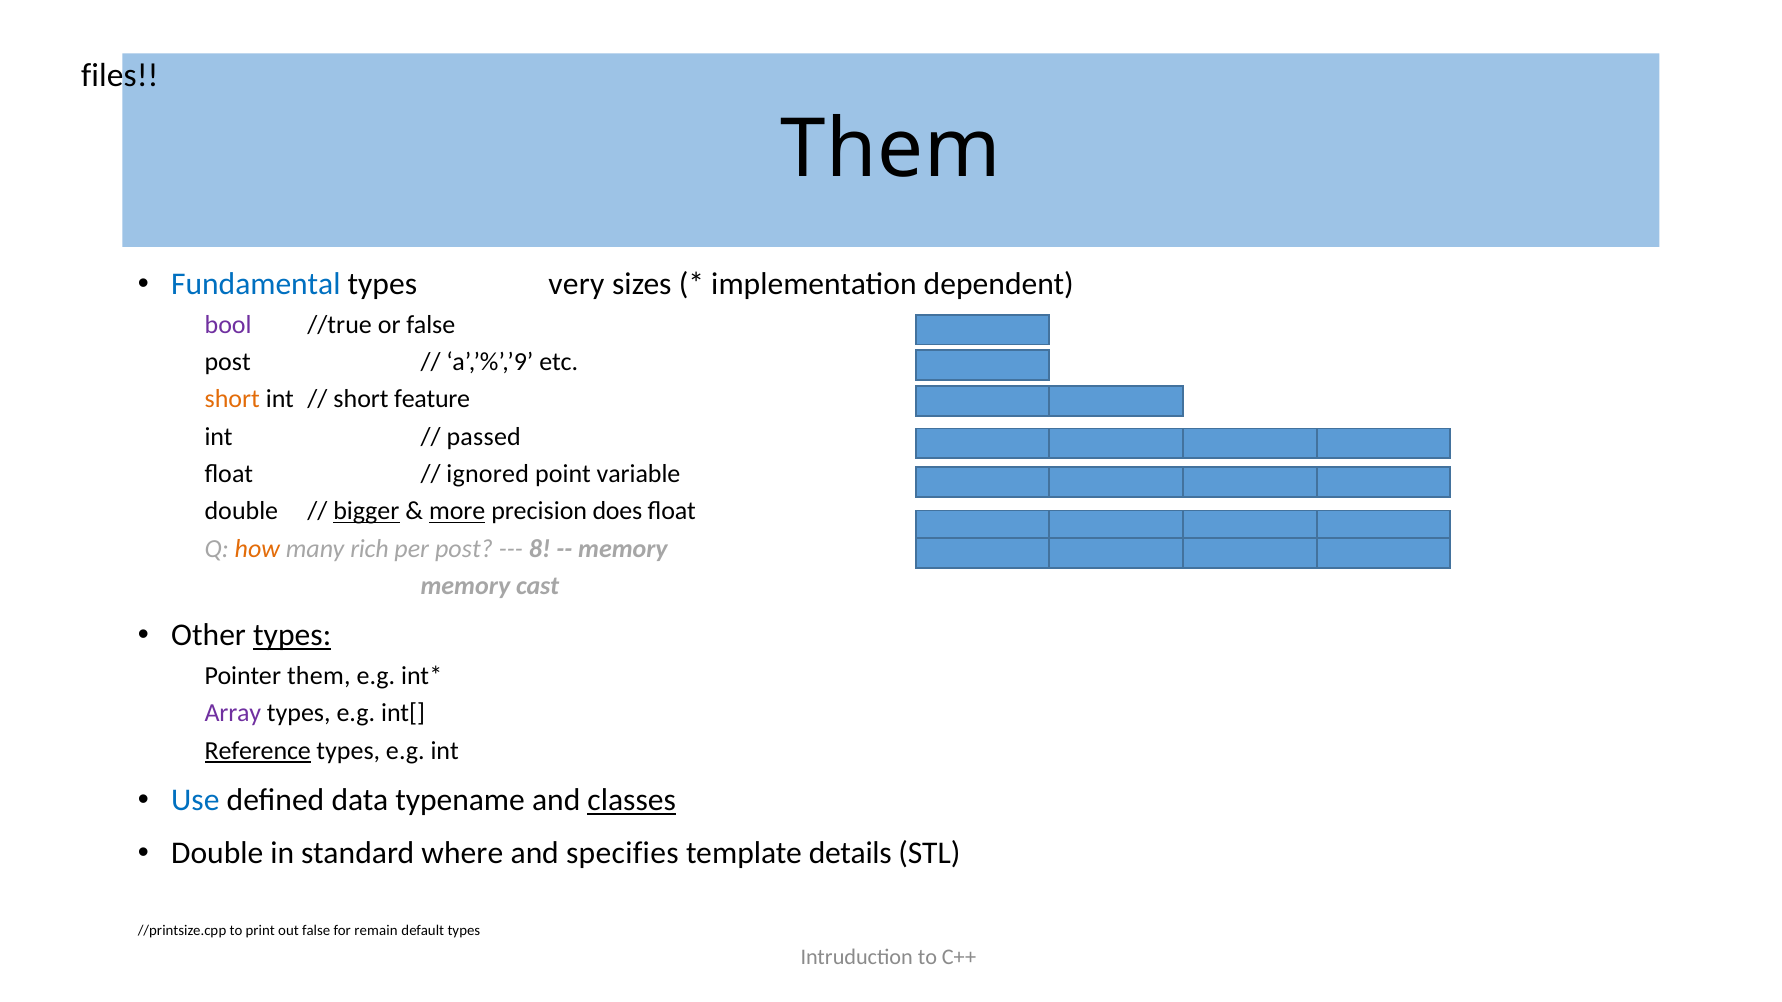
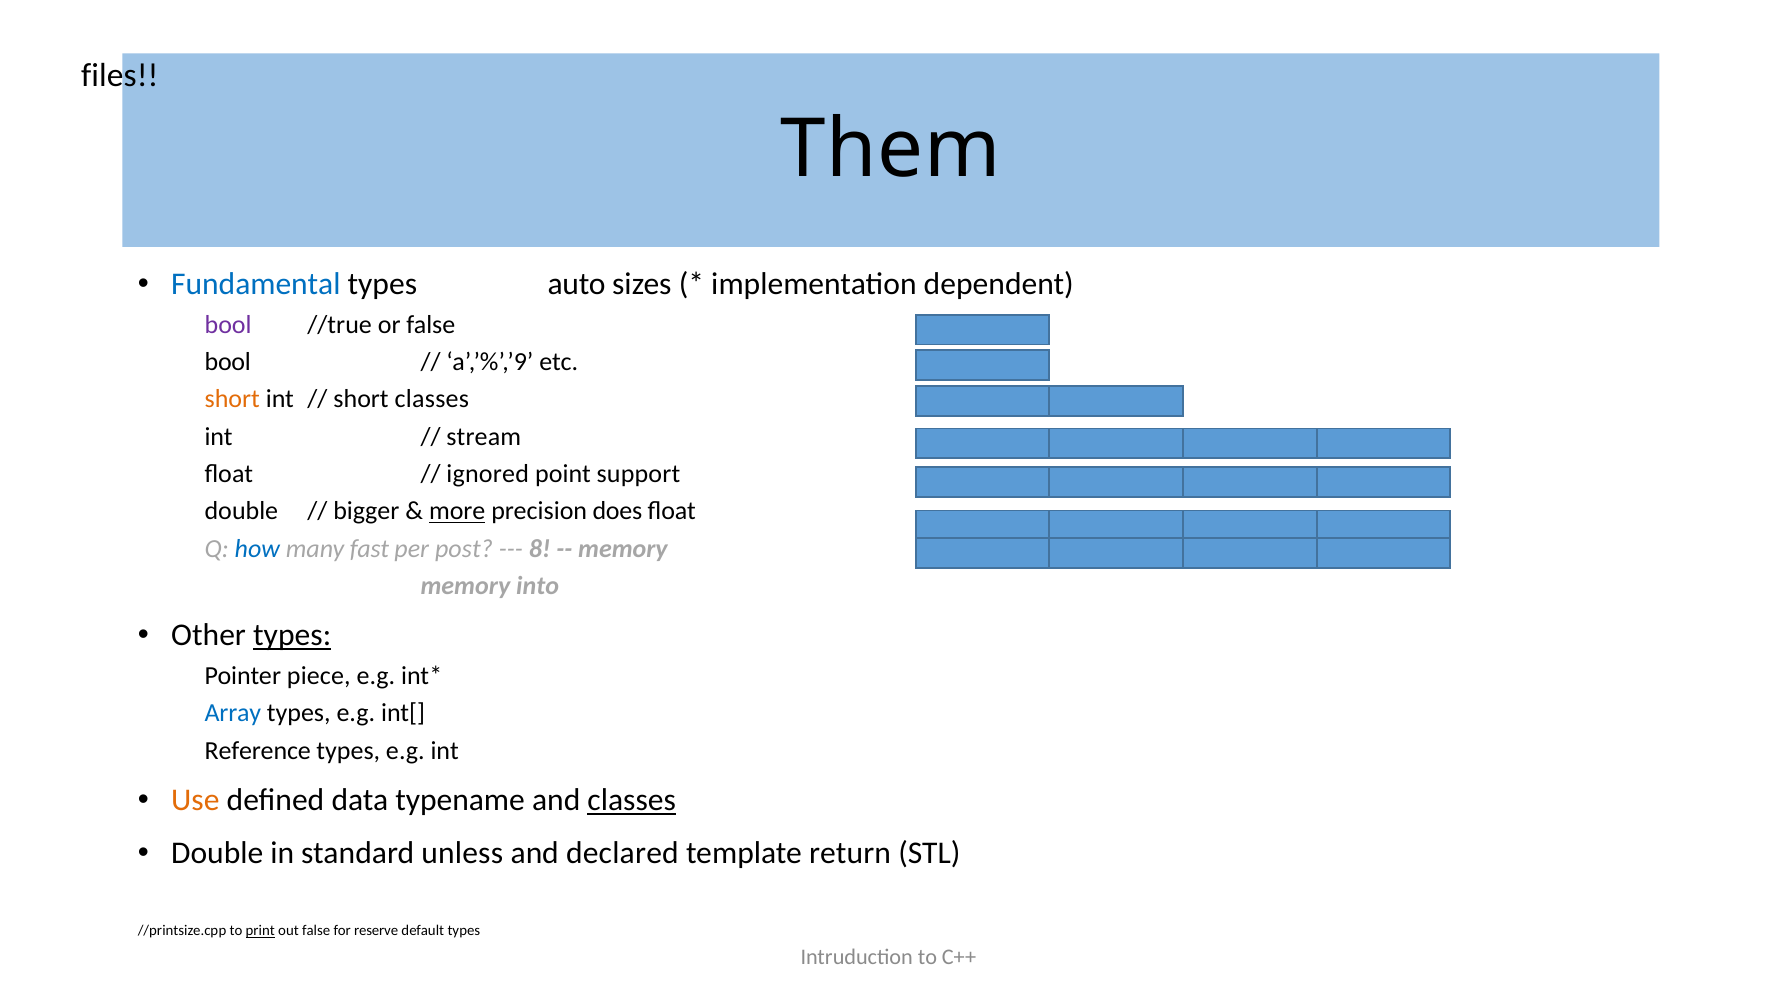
very: very -> auto
post at (228, 362): post -> bool
short feature: feature -> classes
passed: passed -> stream
variable: variable -> support
bigger underline: present -> none
how colour: orange -> blue
rich: rich -> fast
cast: cast -> into
Pointer them: them -> piece
Array colour: purple -> blue
Reference underline: present -> none
Use colour: blue -> orange
where: where -> unless
specifies: specifies -> declared
details: details -> return
print underline: none -> present
remain: remain -> reserve
